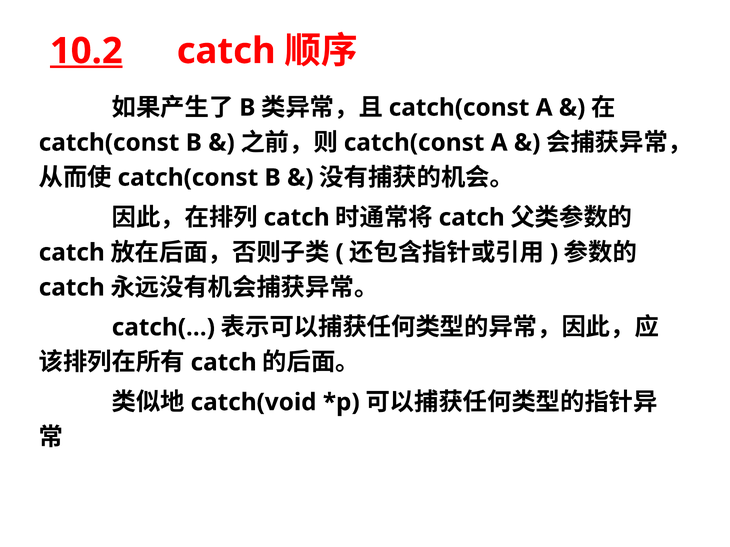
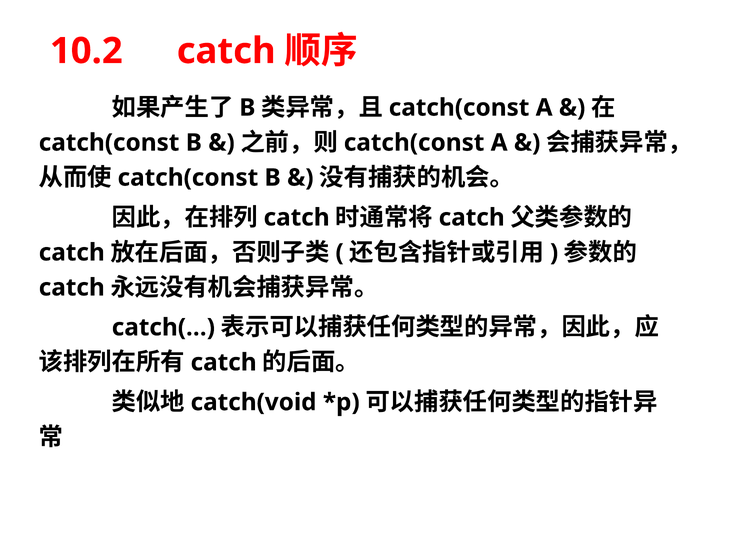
10.2 underline: present -> none
